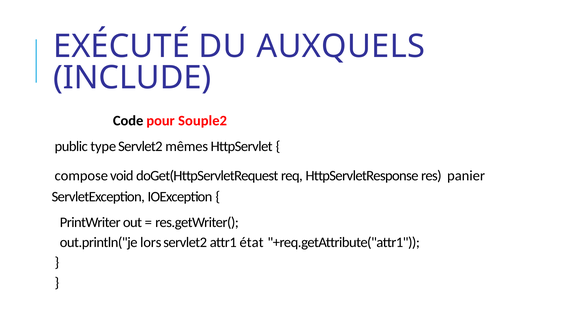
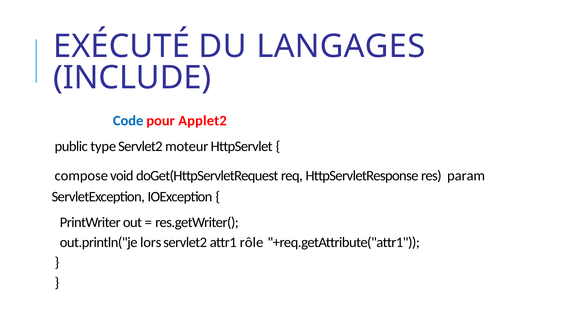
AUXQUELS: AUXQUELS -> LANGAGES
Code colour: black -> blue
Souple2: Souple2 -> Applet2
mêmes: mêmes -> moteur
panier: panier -> param
état: état -> rôle
